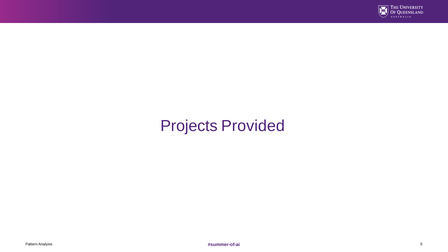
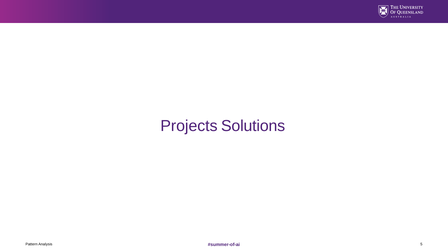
Provided: Provided -> Solutions
